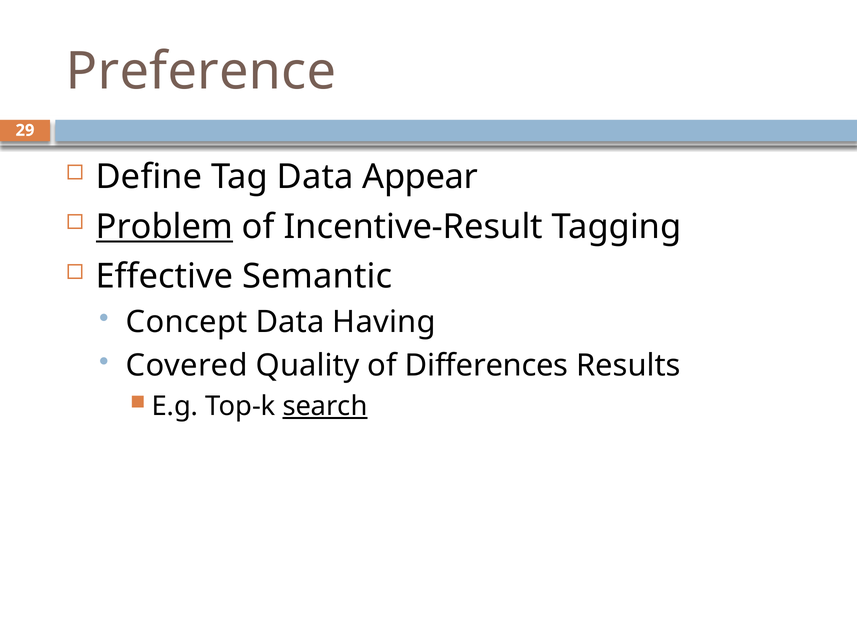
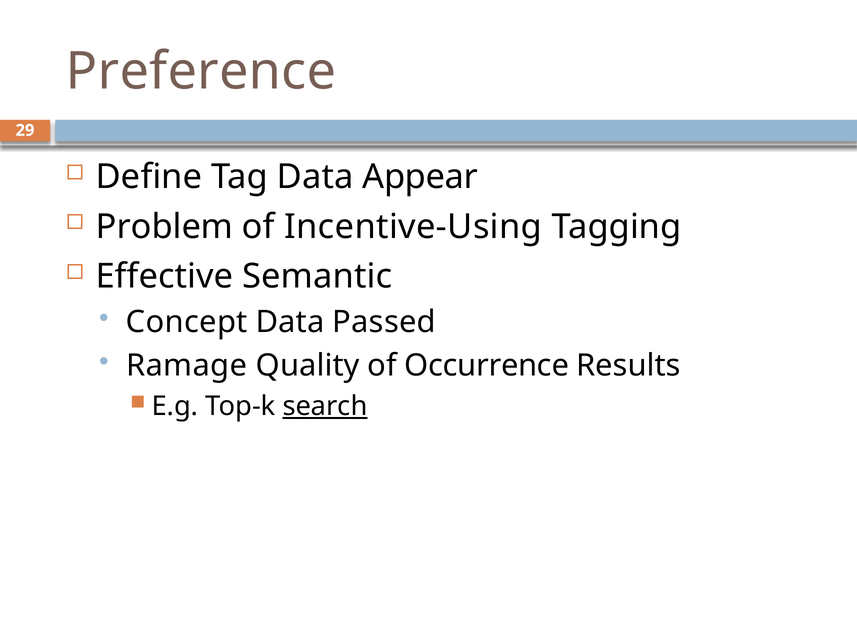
Problem underline: present -> none
Incentive-Result: Incentive-Result -> Incentive-Using
Having: Having -> Passed
Covered: Covered -> Ramage
Differences: Differences -> Occurrence
